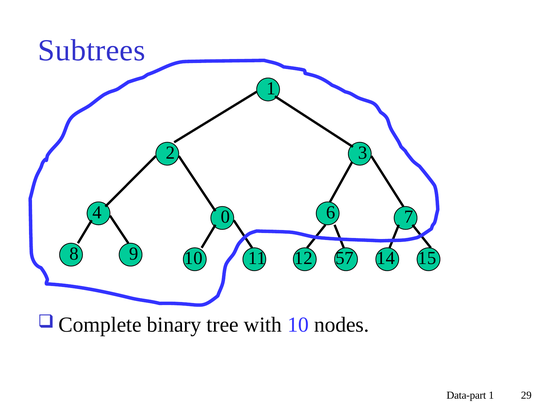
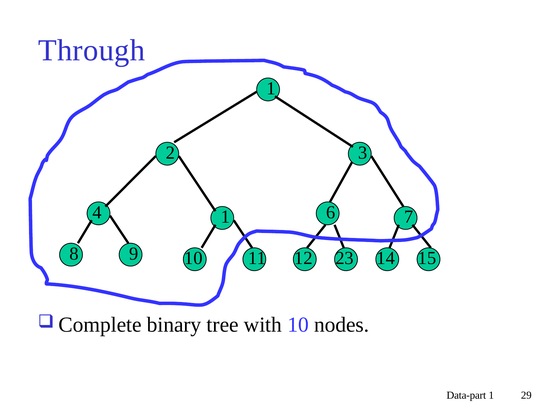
Subtrees: Subtrees -> Through
4 0: 0 -> 1
57: 57 -> 23
